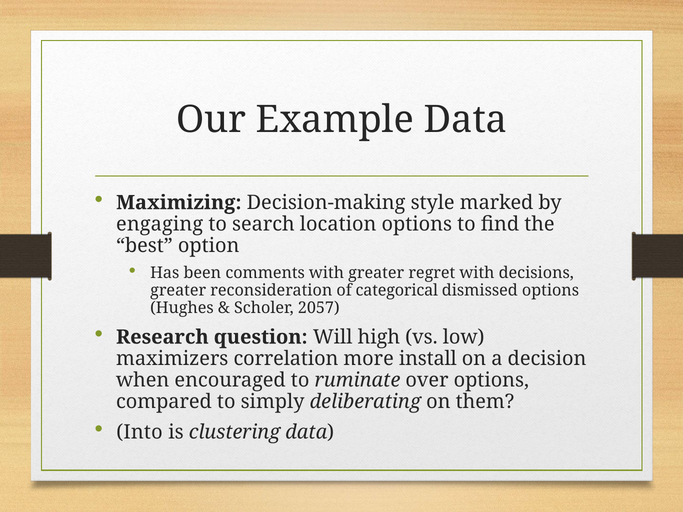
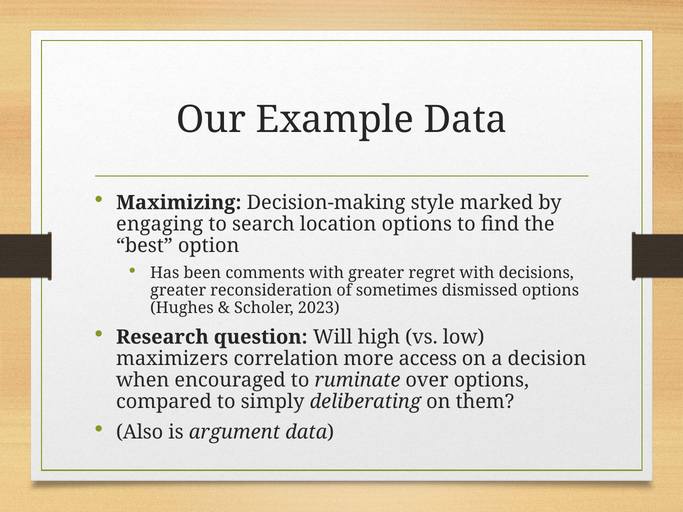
categorical: categorical -> sometimes
2057: 2057 -> 2023
install: install -> access
Into: Into -> Also
clustering: clustering -> argument
